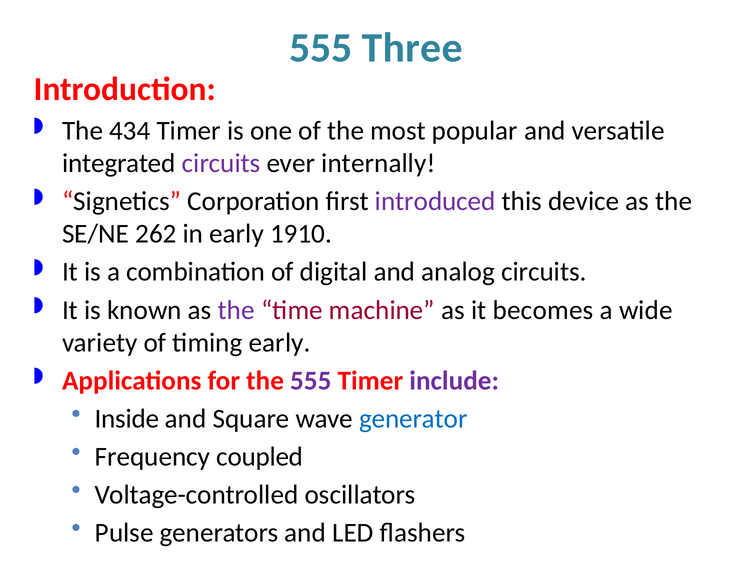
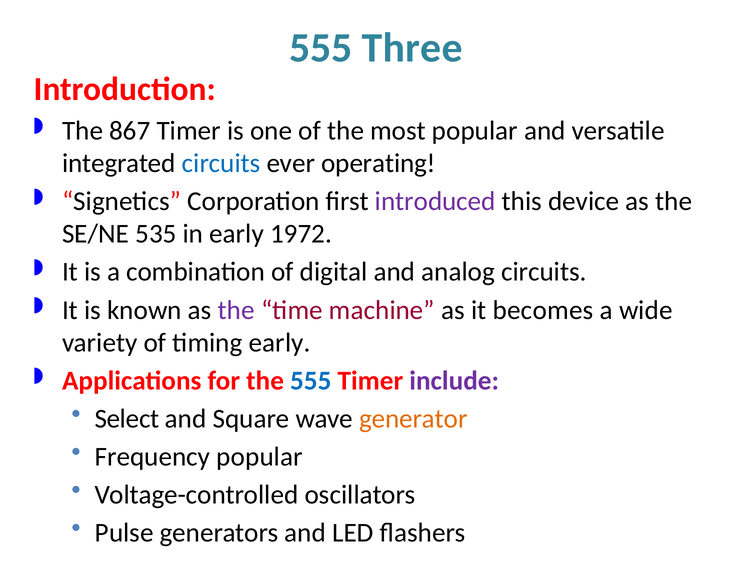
434: 434 -> 867
circuits at (221, 163) colour: purple -> blue
internally: internally -> operating
262: 262 -> 535
1910: 1910 -> 1972
555 at (311, 381) colour: purple -> blue
Inside: Inside -> Select
generator colour: blue -> orange
Frequency coupled: coupled -> popular
